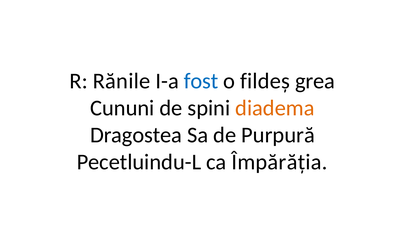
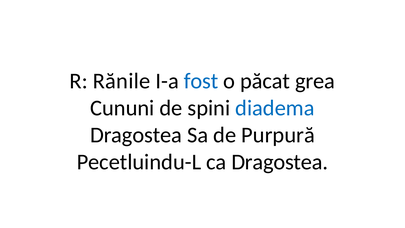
fildeș: fildeș -> păcat
diadema colour: orange -> blue
ca Împărăția: Împărăția -> Dragostea
